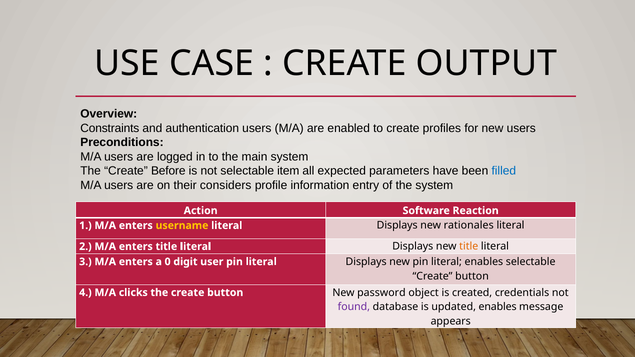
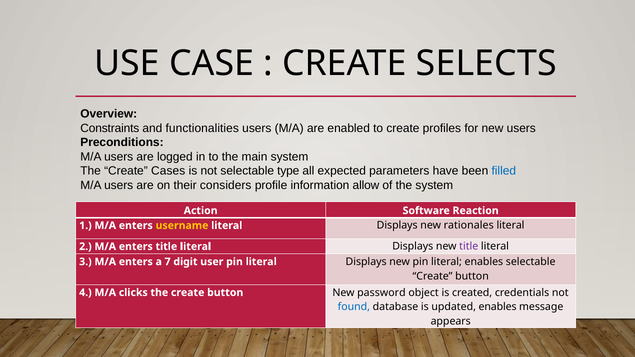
OUTPUT: OUTPUT -> SELECTS
authentication: authentication -> functionalities
Before: Before -> Cases
item: item -> type
entry: entry -> allow
title at (469, 247) colour: orange -> purple
0: 0 -> 7
found colour: purple -> blue
